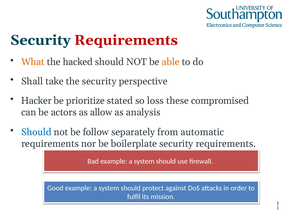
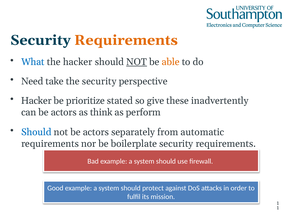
Requirements at (126, 40) colour: red -> orange
What colour: orange -> blue
the hacked: hacked -> hacker
NOT at (137, 62) underline: none -> present
Shall: Shall -> Need
loss: loss -> give
compromised: compromised -> inadvertently
allow: allow -> think
analysis: analysis -> perform
not be follow: follow -> actors
